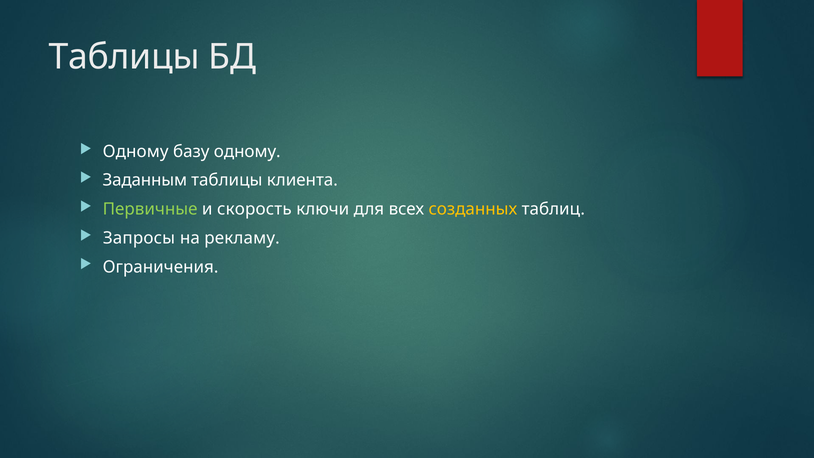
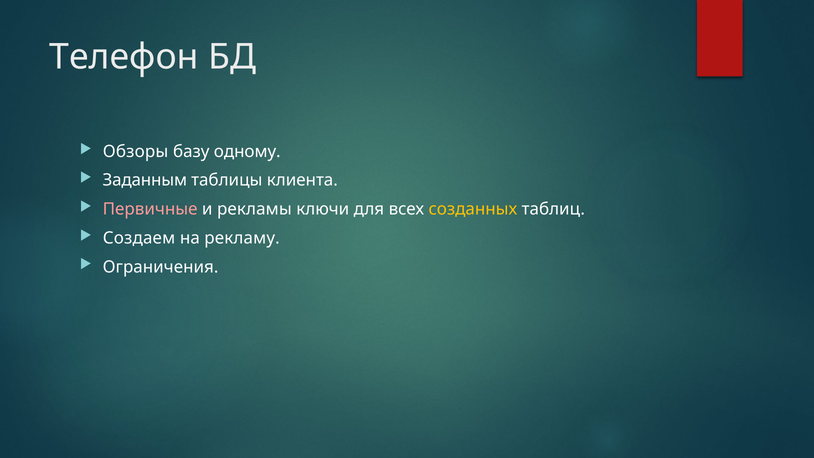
Таблицы at (124, 57): Таблицы -> Телефон
Одному at (136, 151): Одному -> Обзоры
Первичные colour: light green -> pink
скорость: скорость -> рекламы
Запросы: Запросы -> Создаем
